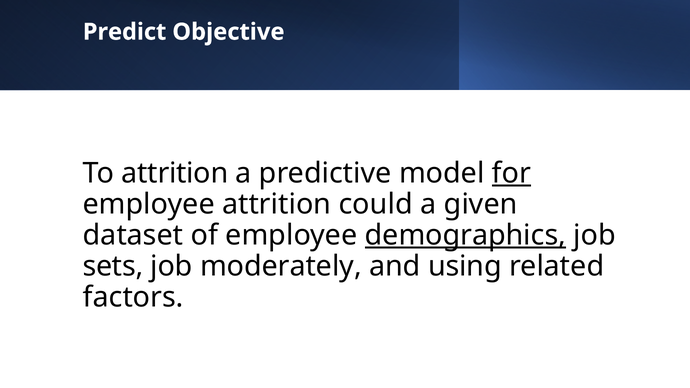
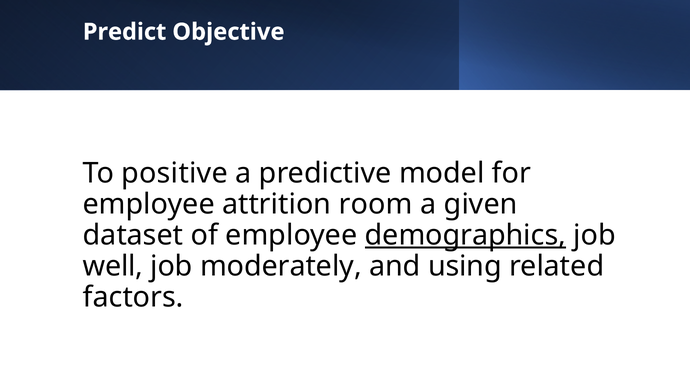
To attrition: attrition -> positive
for underline: present -> none
could: could -> room
sets: sets -> well
